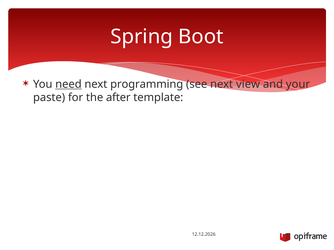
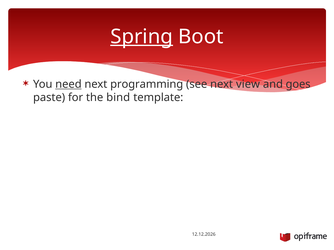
Spring underline: none -> present
your: your -> goes
after: after -> bind
